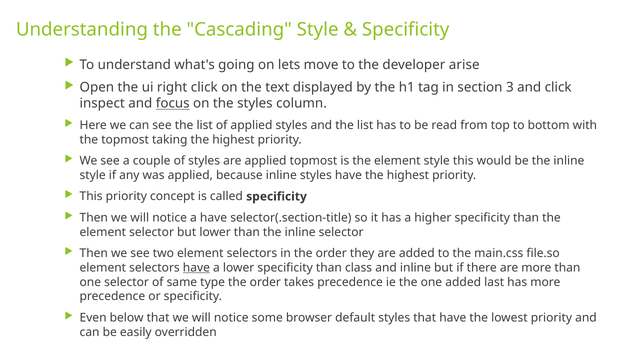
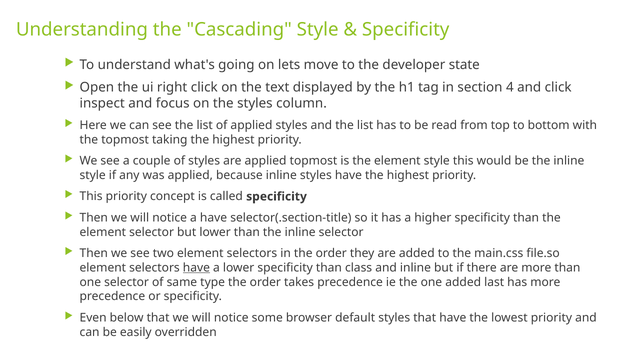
arise: arise -> state
3: 3 -> 4
focus underline: present -> none
